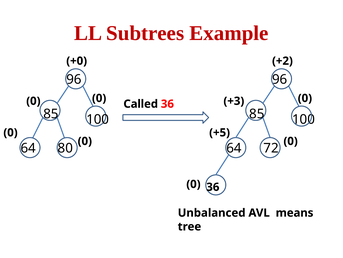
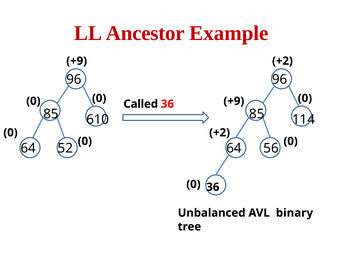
Subtrees: Subtrees -> Ancestor
+0 at (77, 61): +0 -> +9
+3 at (234, 101): +3 -> +9
100 at (98, 119): 100 -> 610
100 at (303, 119): 100 -> 114
+5 at (220, 132): +5 -> +2
80: 80 -> 52
72: 72 -> 56
means: means -> binary
